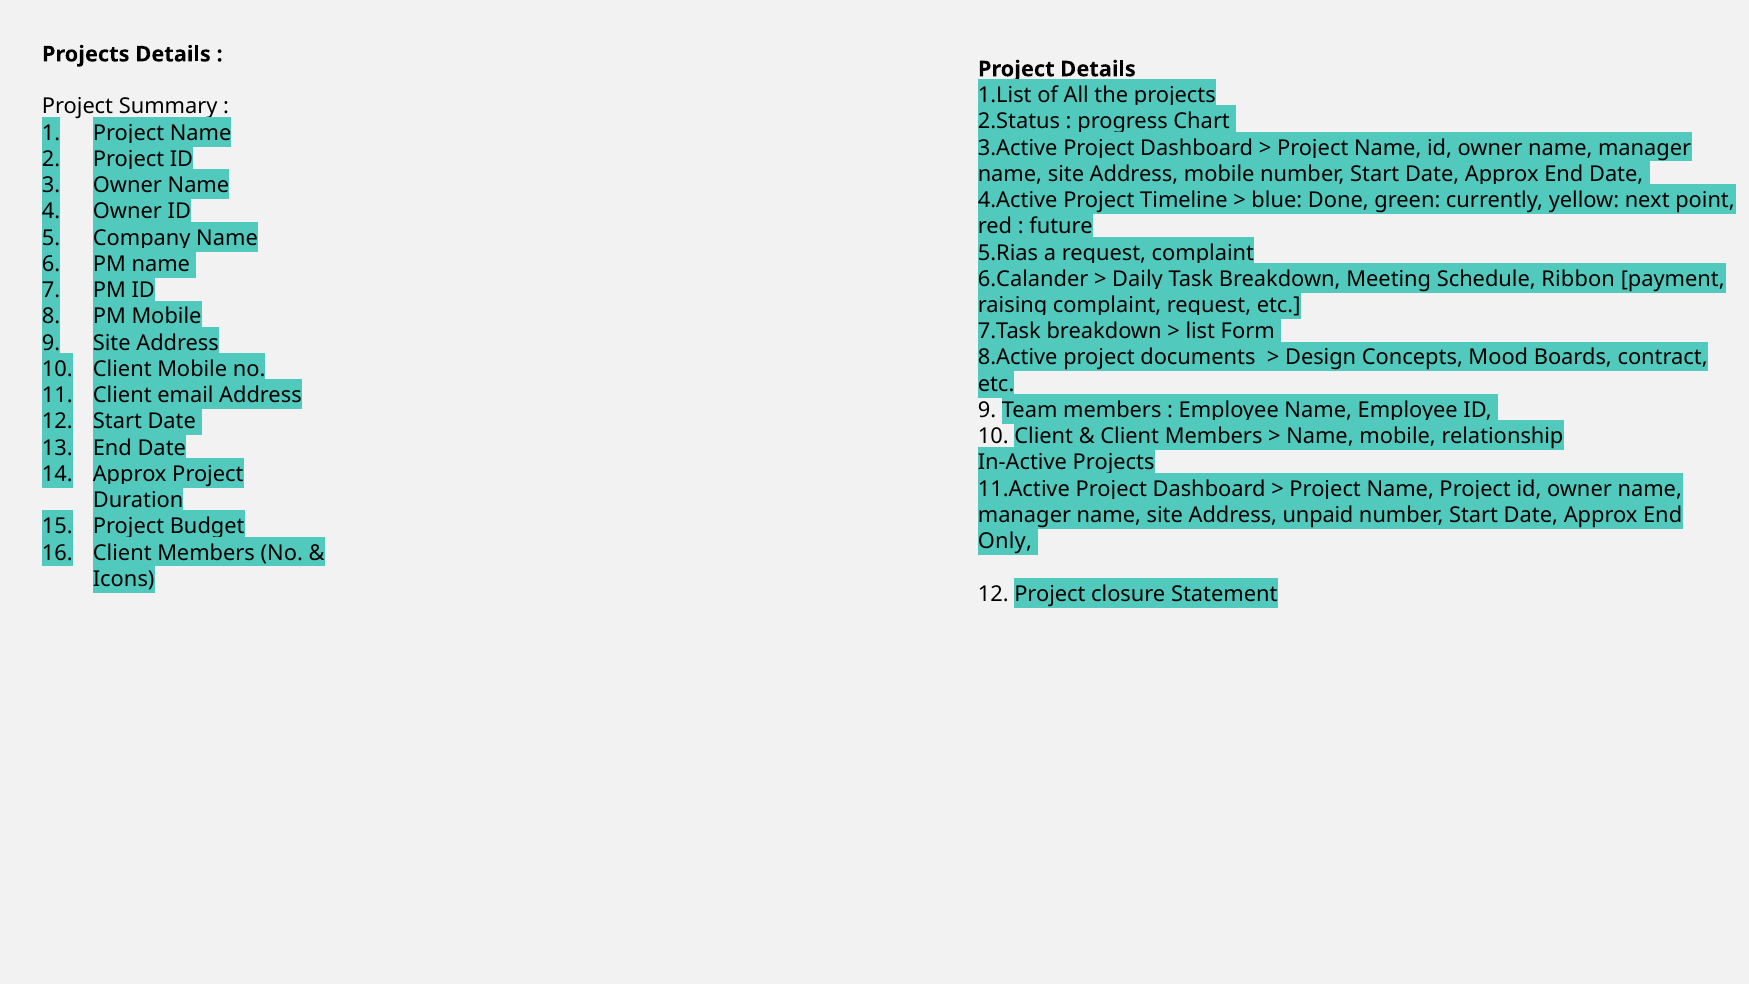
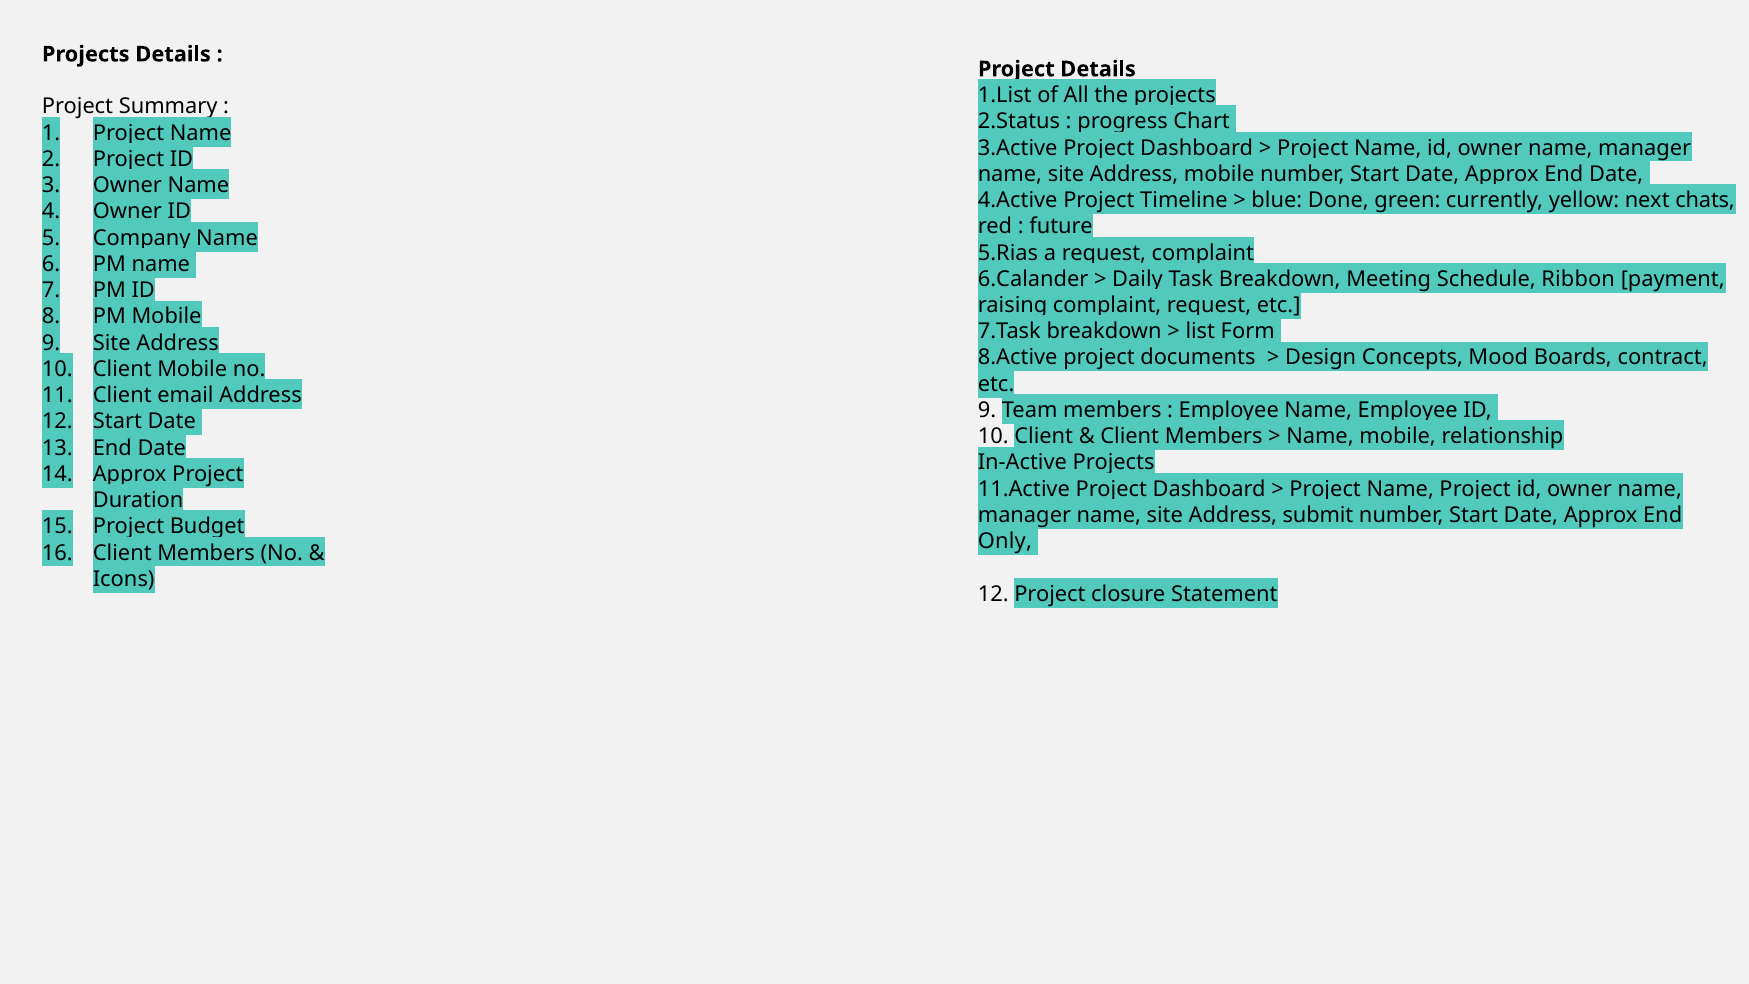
point: point -> chats
unpaid: unpaid -> submit
